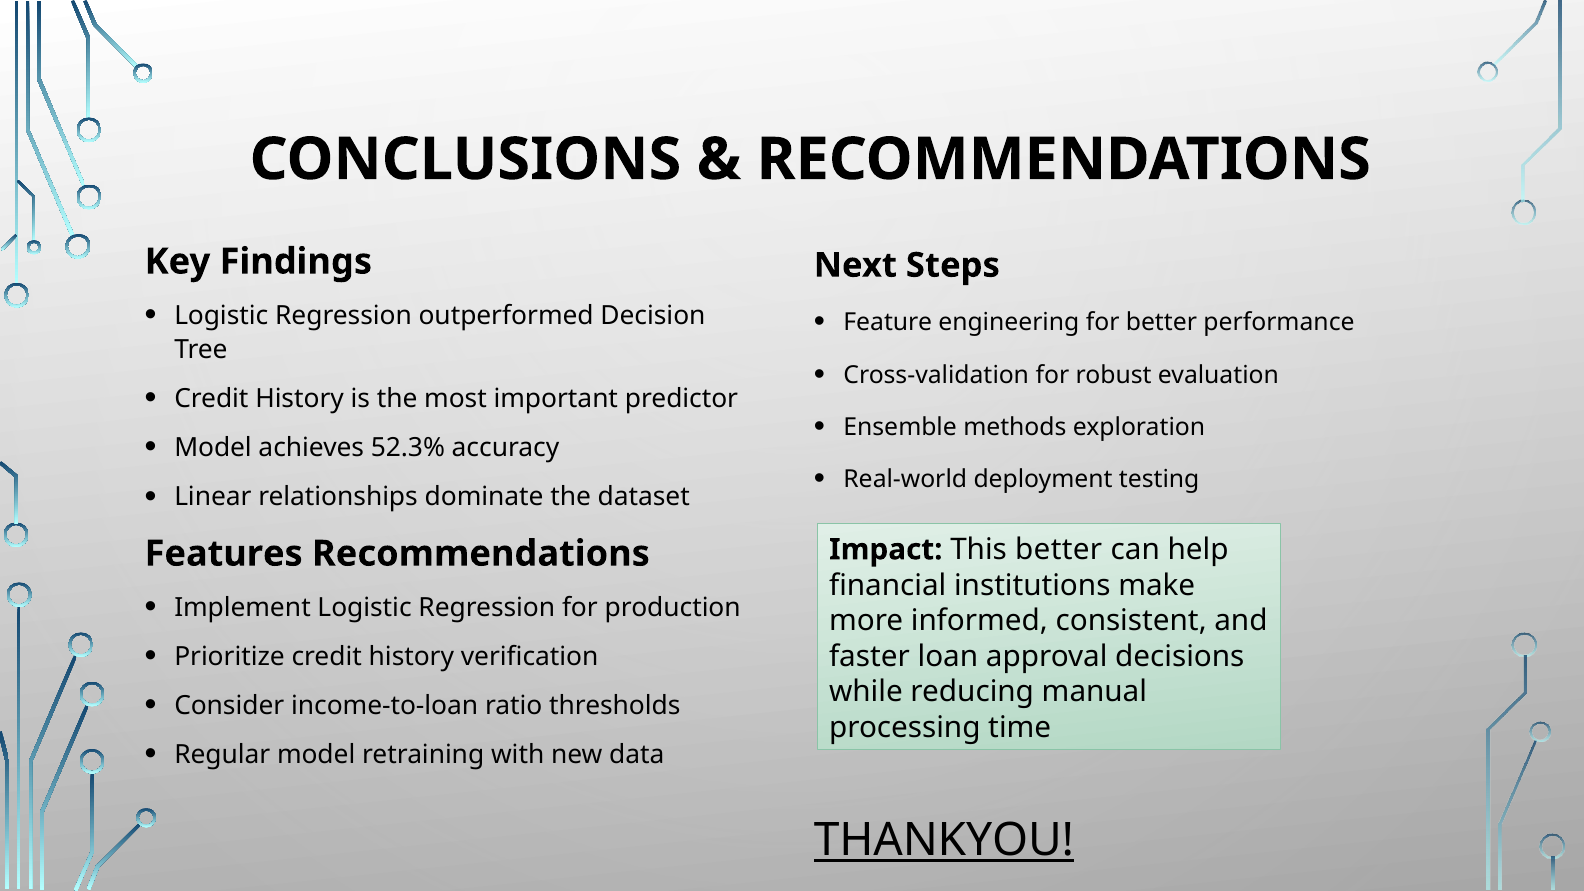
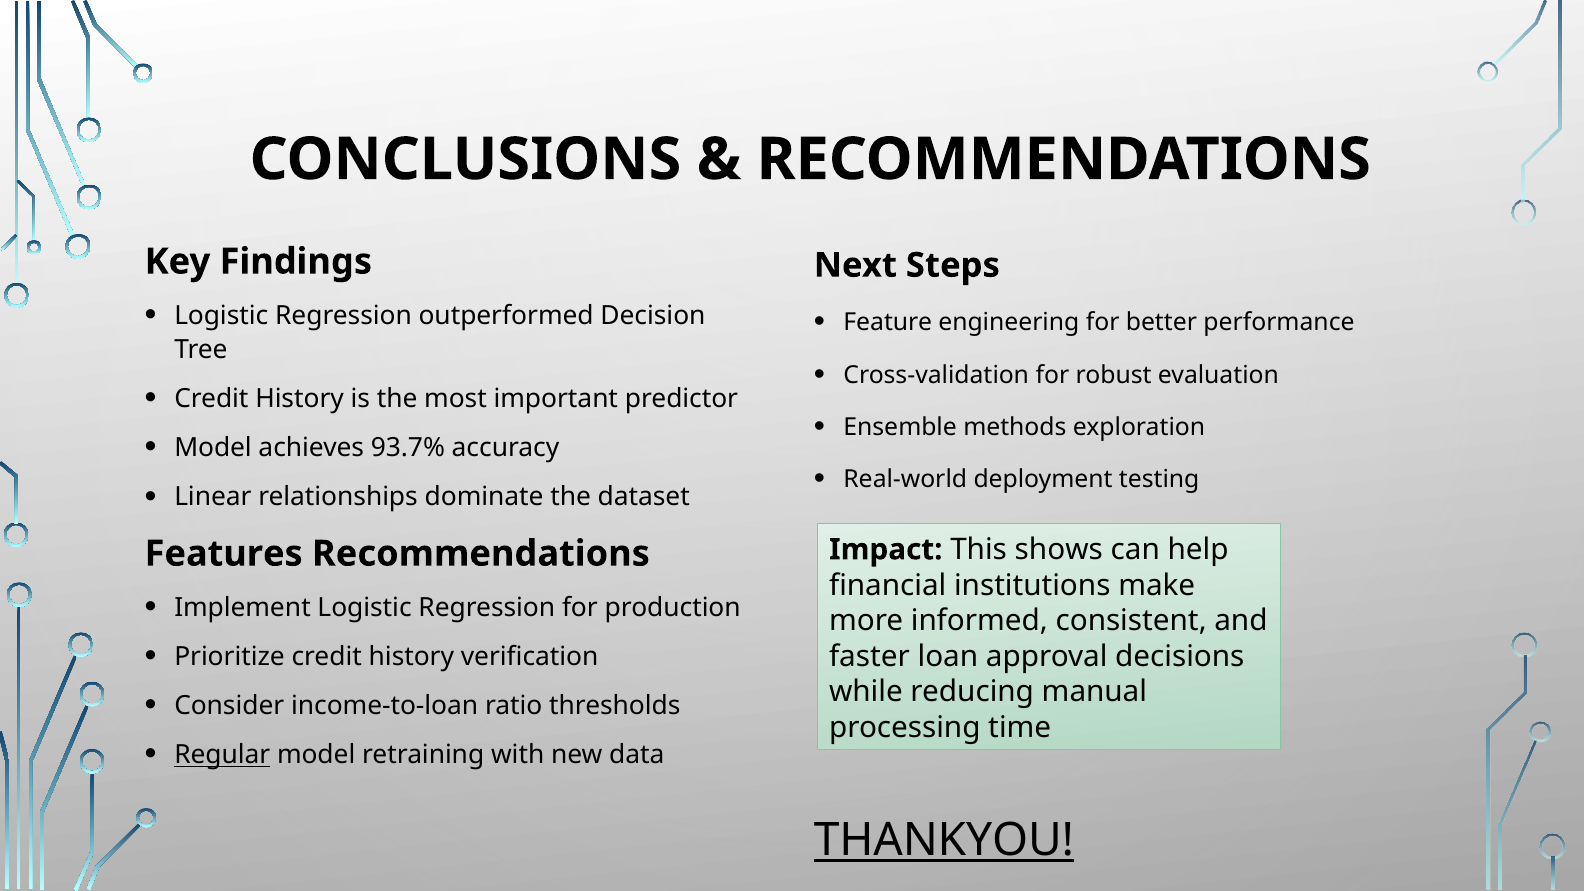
52.3%: 52.3% -> 93.7%
This better: better -> shows
Regular underline: none -> present
